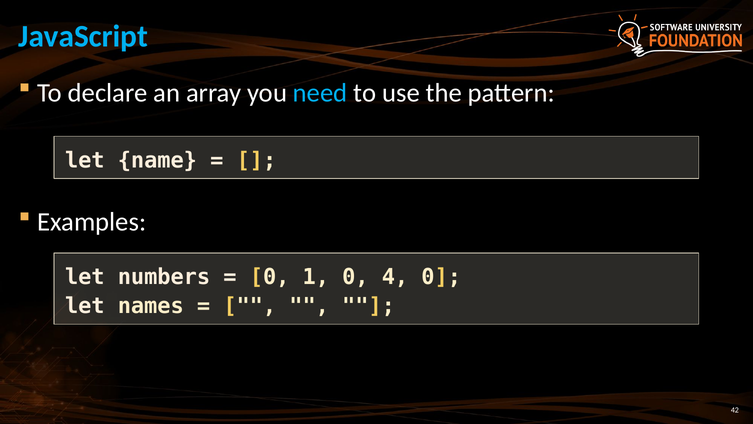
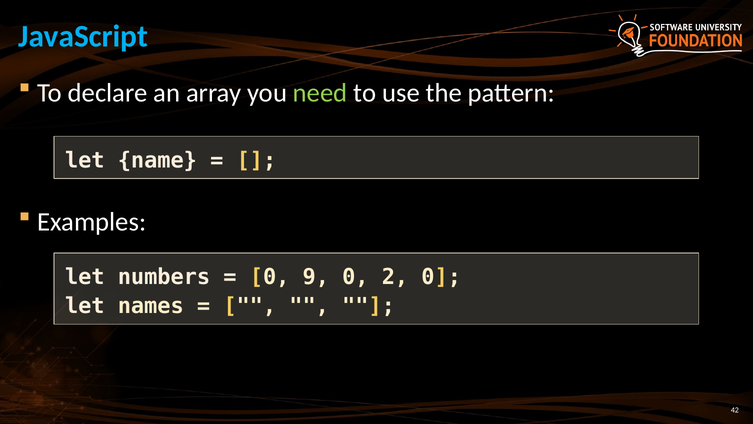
need colour: light blue -> light green
1: 1 -> 9
4: 4 -> 2
